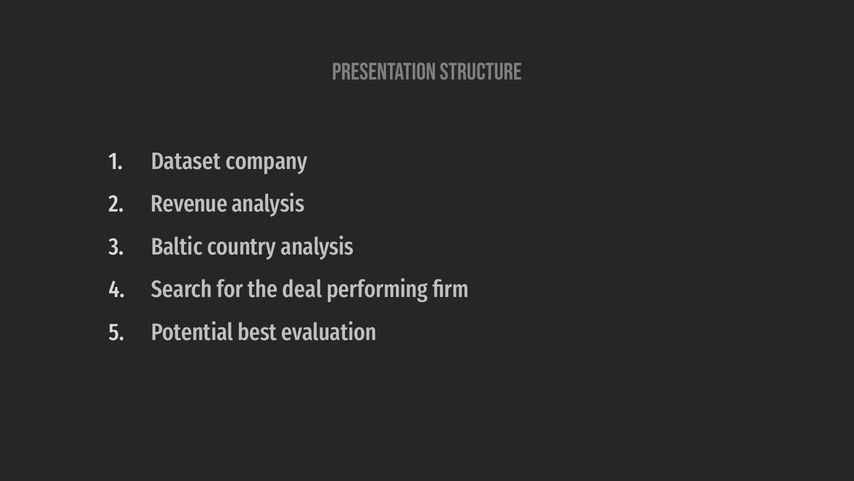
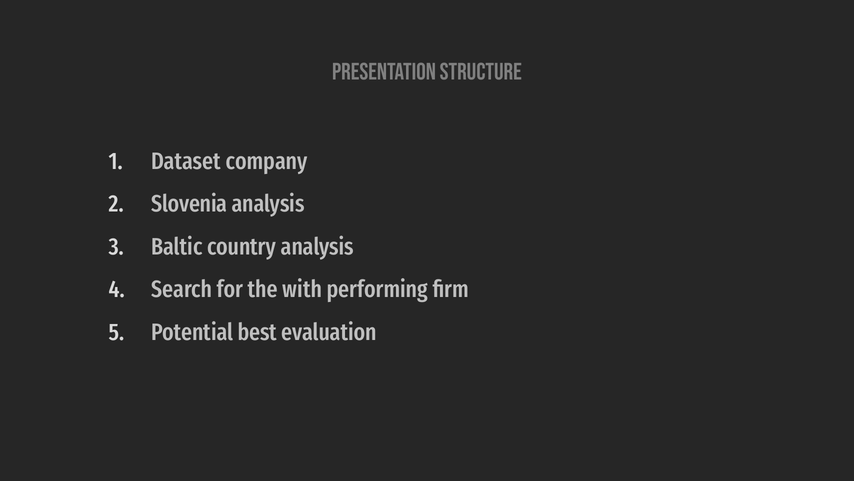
Revenue: Revenue -> Slovenia
deal: deal -> with
